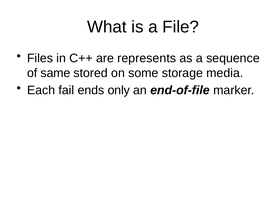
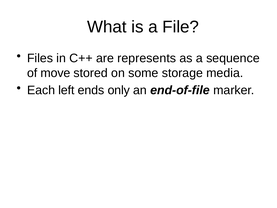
same: same -> move
fail: fail -> left
